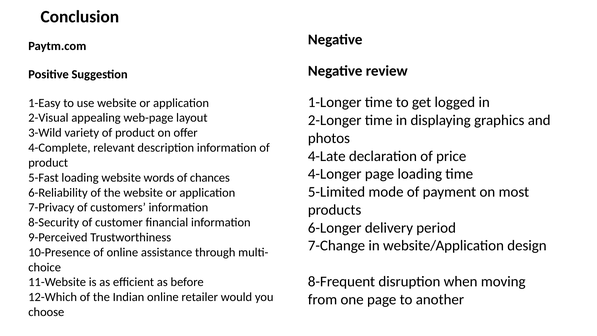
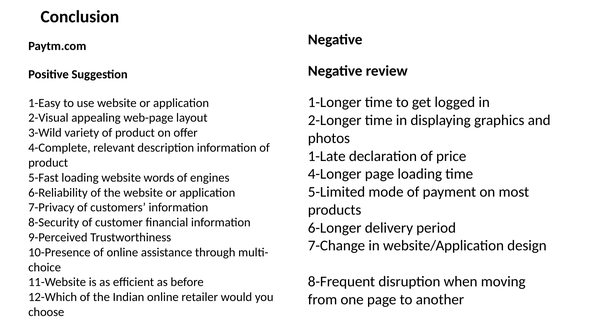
4-Late: 4-Late -> 1-Late
chances: chances -> engines
